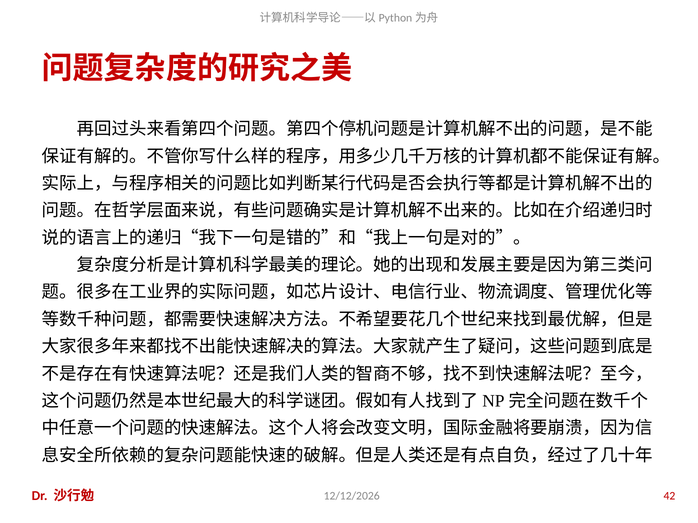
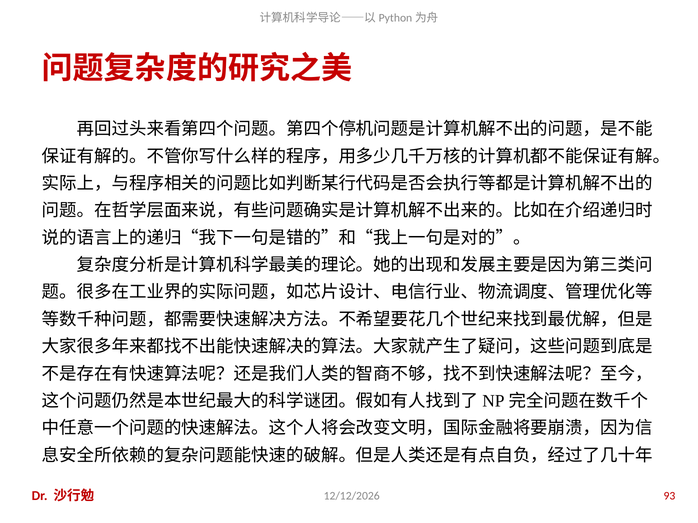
42: 42 -> 93
